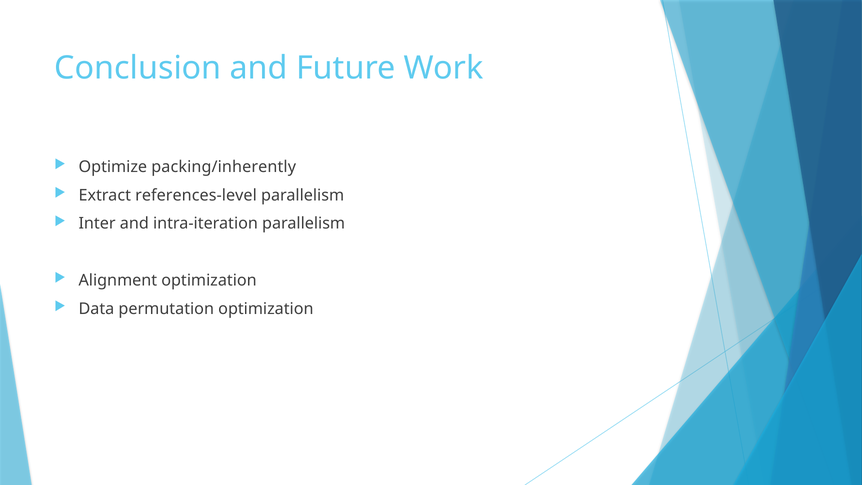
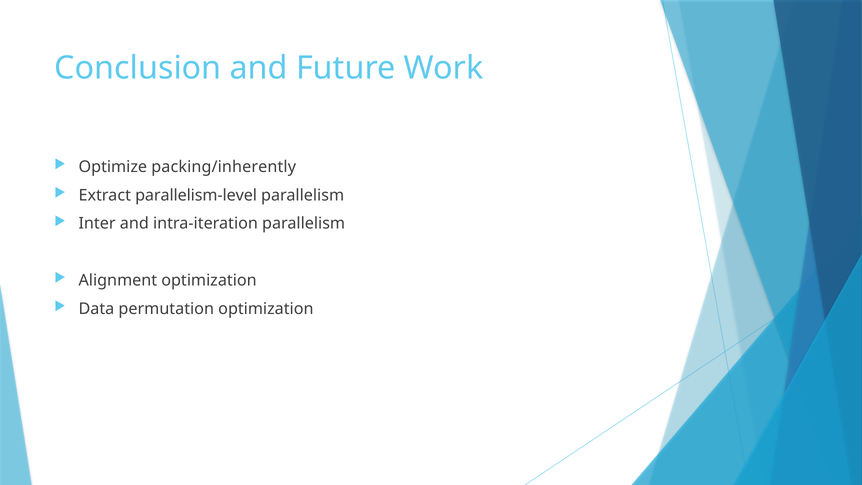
references-level: references-level -> parallelism-level
